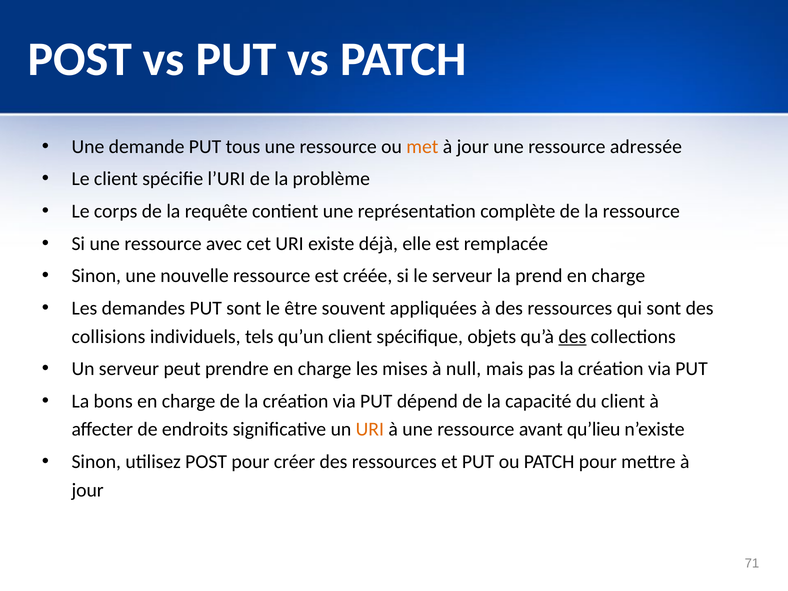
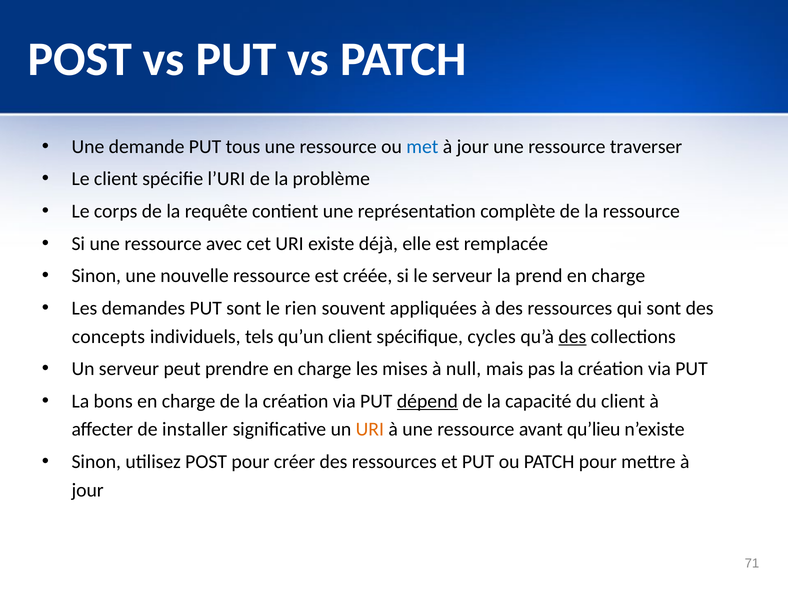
met colour: orange -> blue
adressée: adressée -> traverser
être: être -> rien
collisions: collisions -> concepts
objets: objets -> cycles
dépend underline: none -> present
endroits: endroits -> installer
